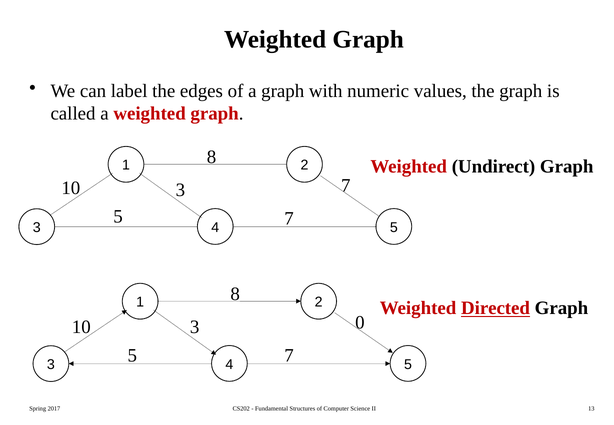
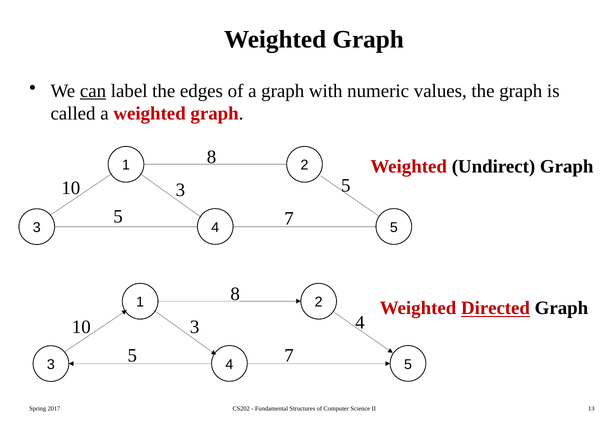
can underline: none -> present
3 7: 7 -> 5
3 0: 0 -> 4
